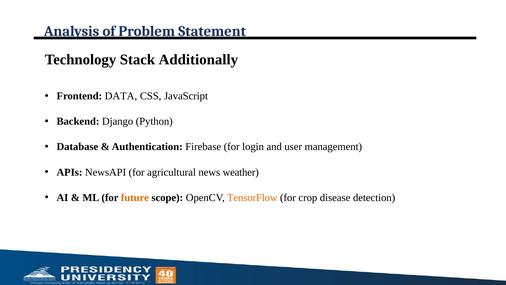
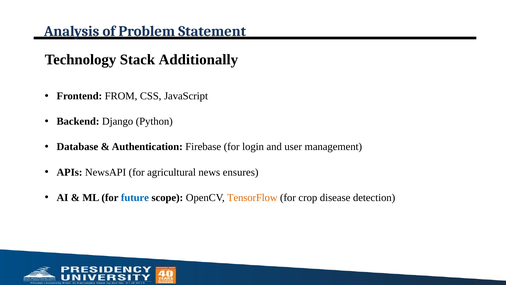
DATA: DATA -> FROM
weather: weather -> ensures
future colour: orange -> blue
